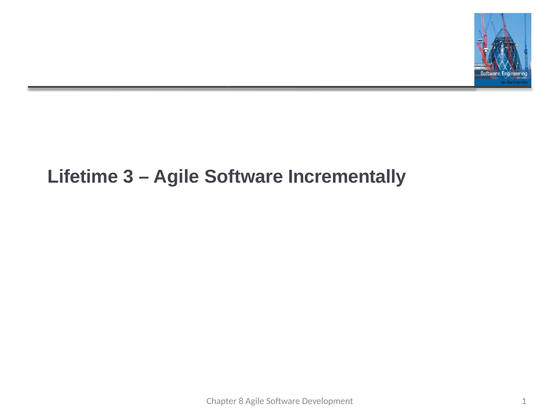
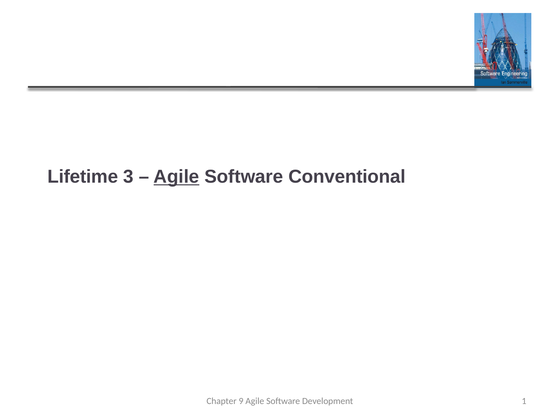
Agile at (176, 177) underline: none -> present
Incrementally: Incrementally -> Conventional
8: 8 -> 9
